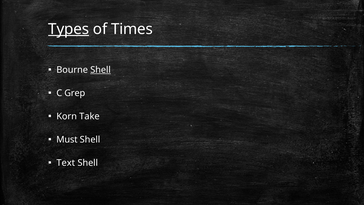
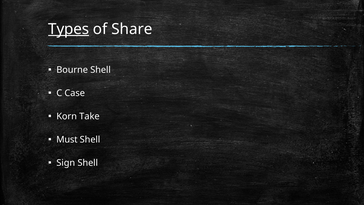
Times: Times -> Share
Shell at (101, 70) underline: present -> none
Grep: Grep -> Case
Text: Text -> Sign
